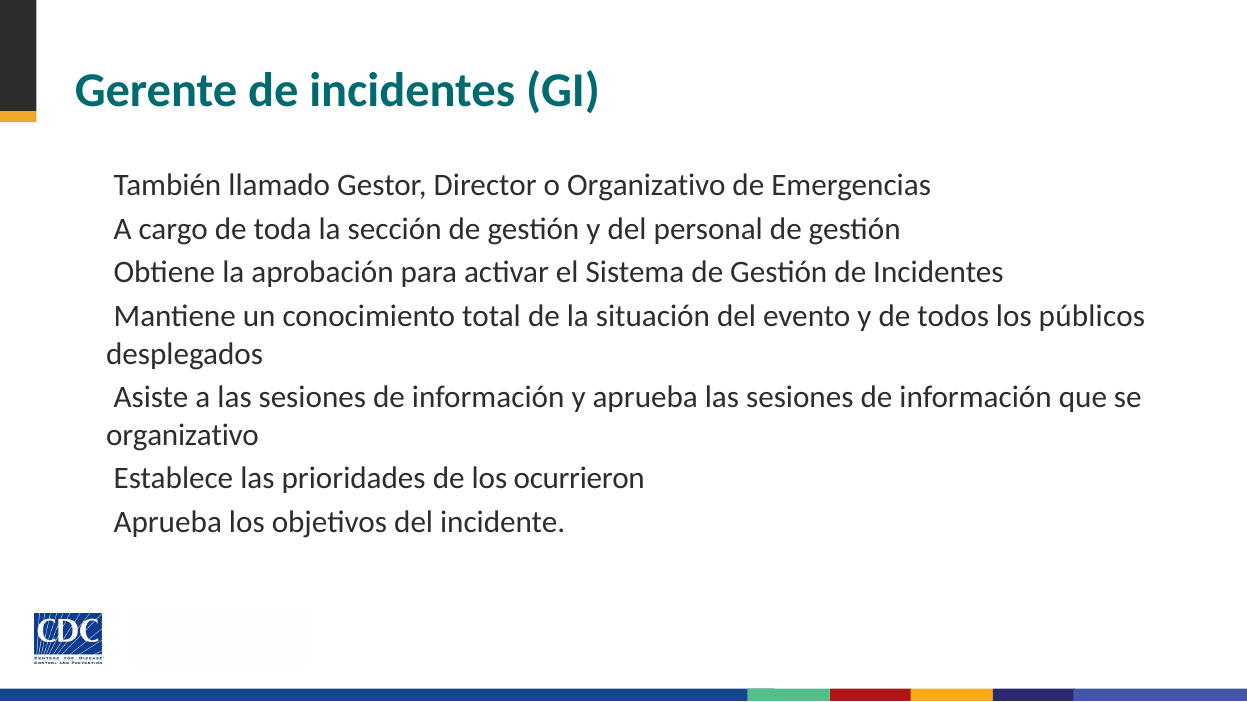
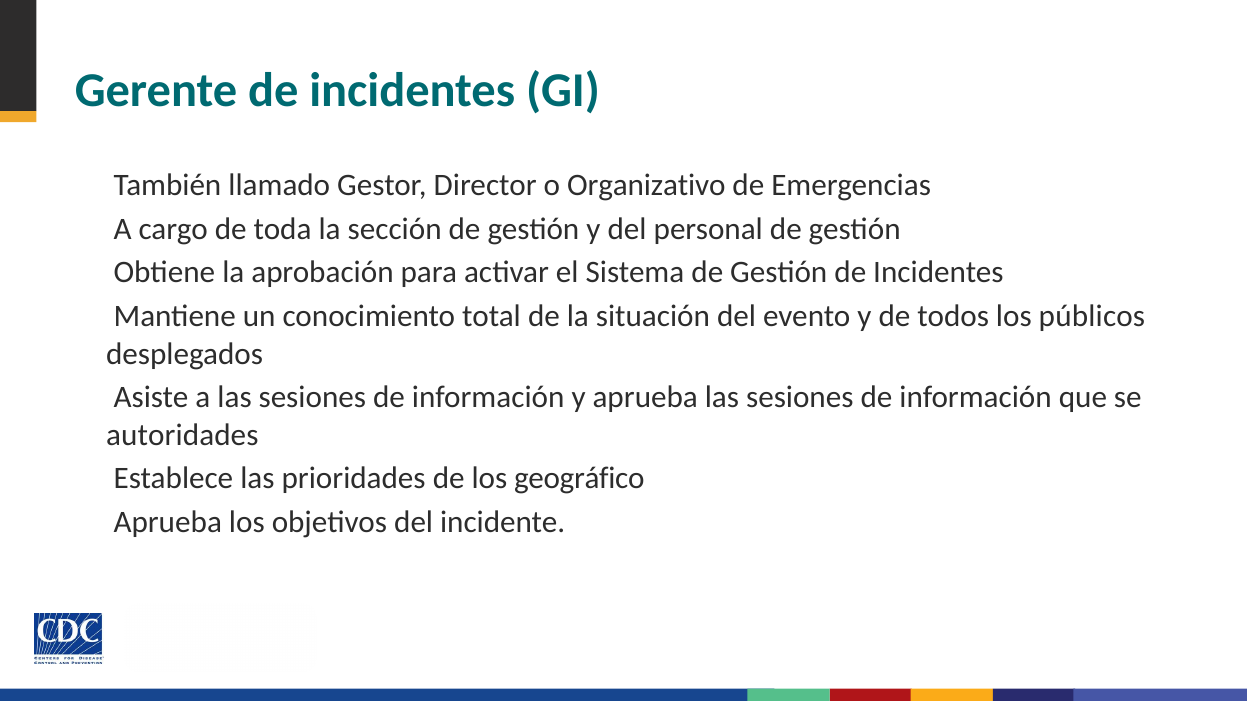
organizativo at (183, 435): organizativo -> autoridades
ocurrieron: ocurrieron -> geográfico
